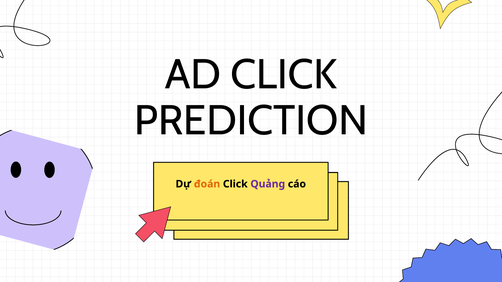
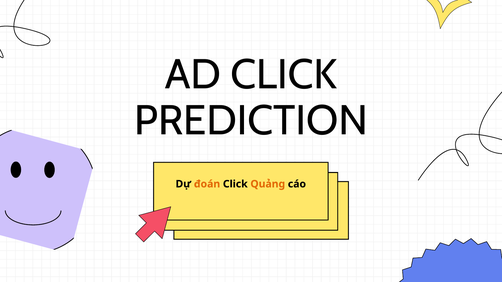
Quảng colour: purple -> orange
